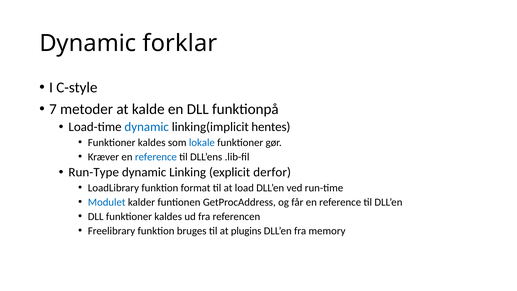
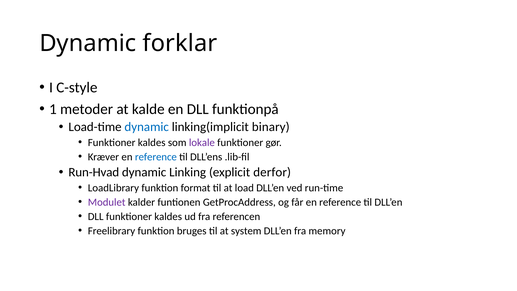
7: 7 -> 1
hentes: hentes -> binary
lokale colour: blue -> purple
Run-Type: Run-Type -> Run-Hvad
Modulet colour: blue -> purple
plugins: plugins -> system
